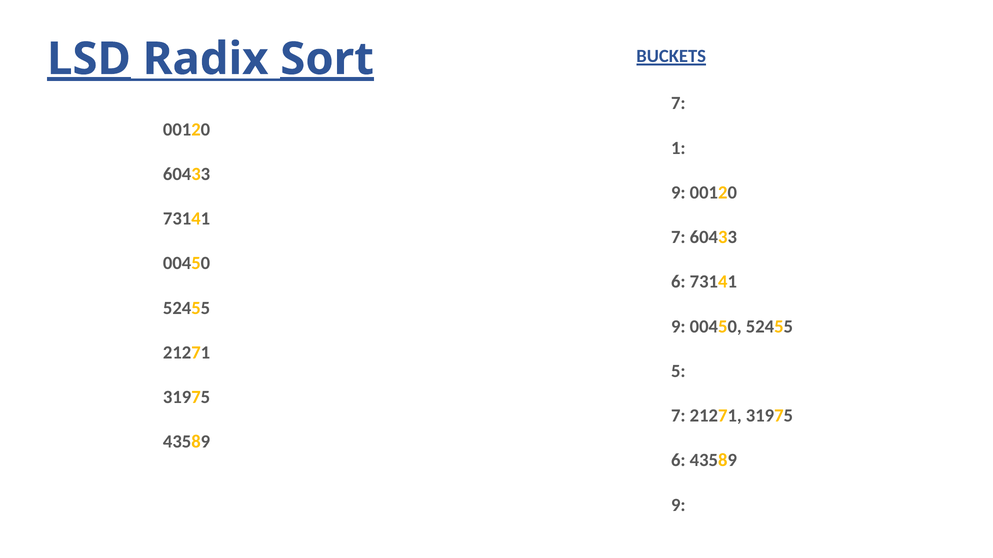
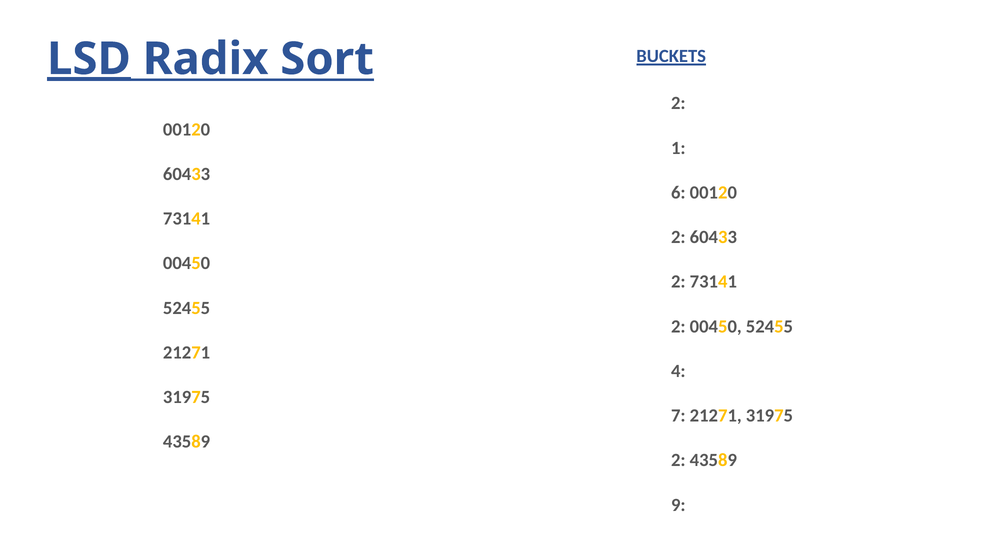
Sort underline: present -> none
7 at (678, 103): 7 -> 2
9 at (678, 193): 9 -> 6
7 at (678, 237): 7 -> 2
6 at (678, 282): 6 -> 2
9 at (678, 327): 9 -> 2
5: 5 -> 4
6 at (678, 461): 6 -> 2
